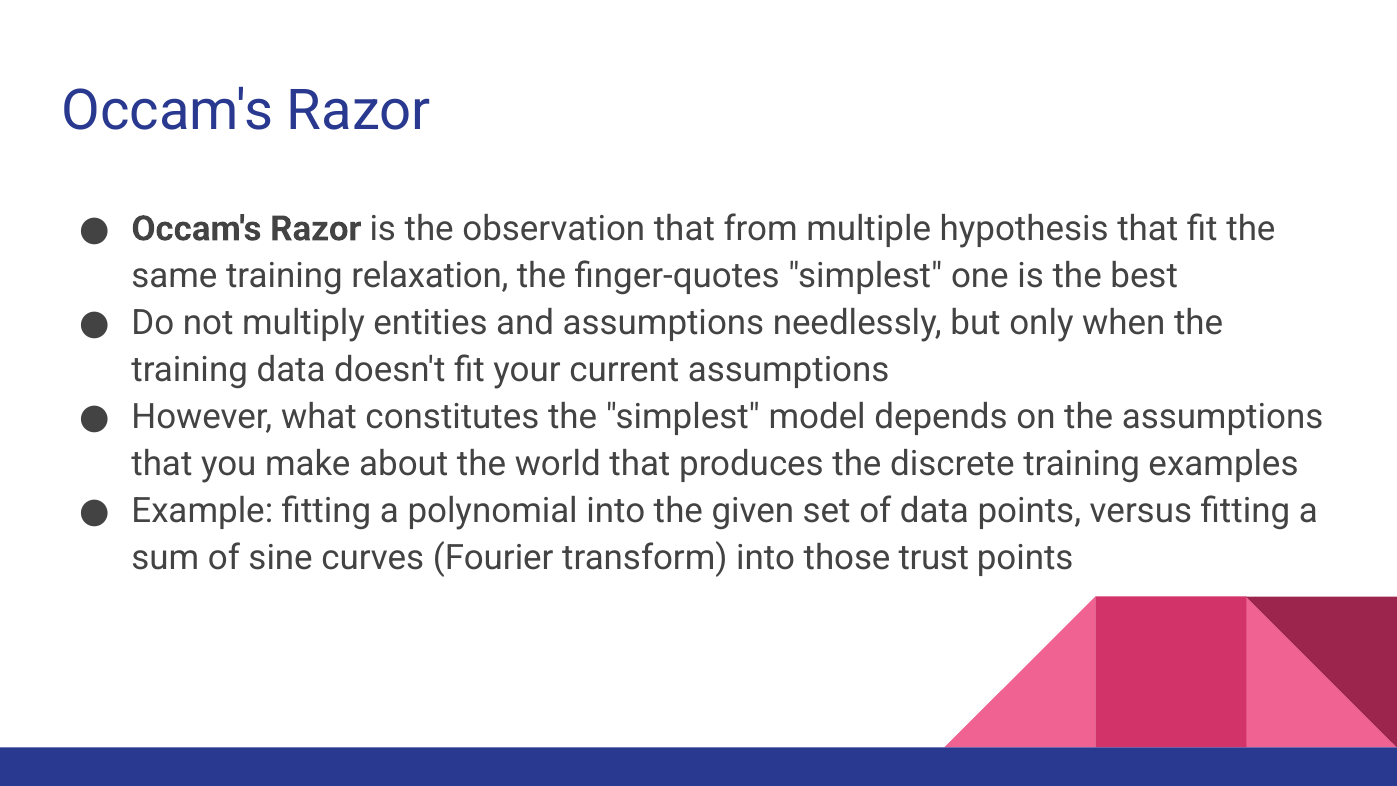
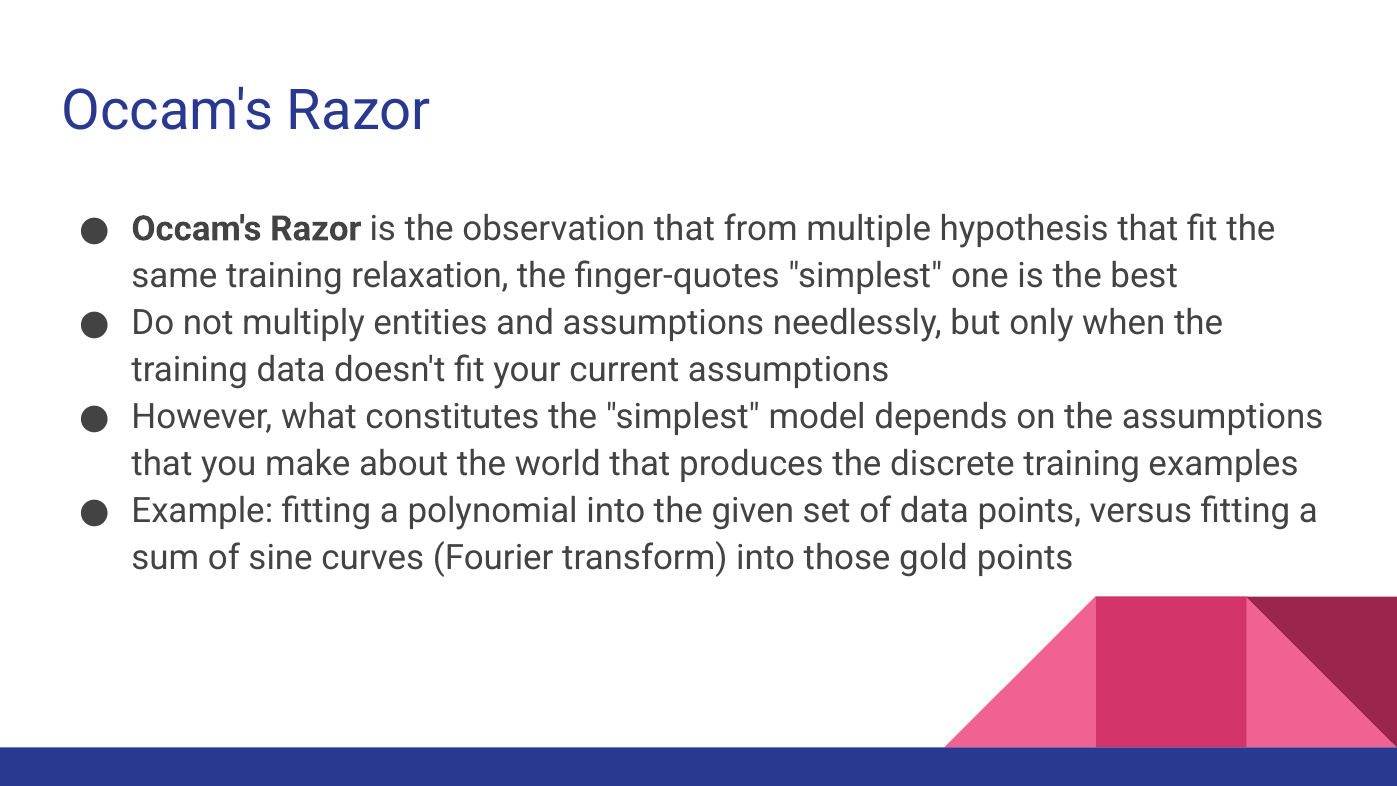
trust: trust -> gold
